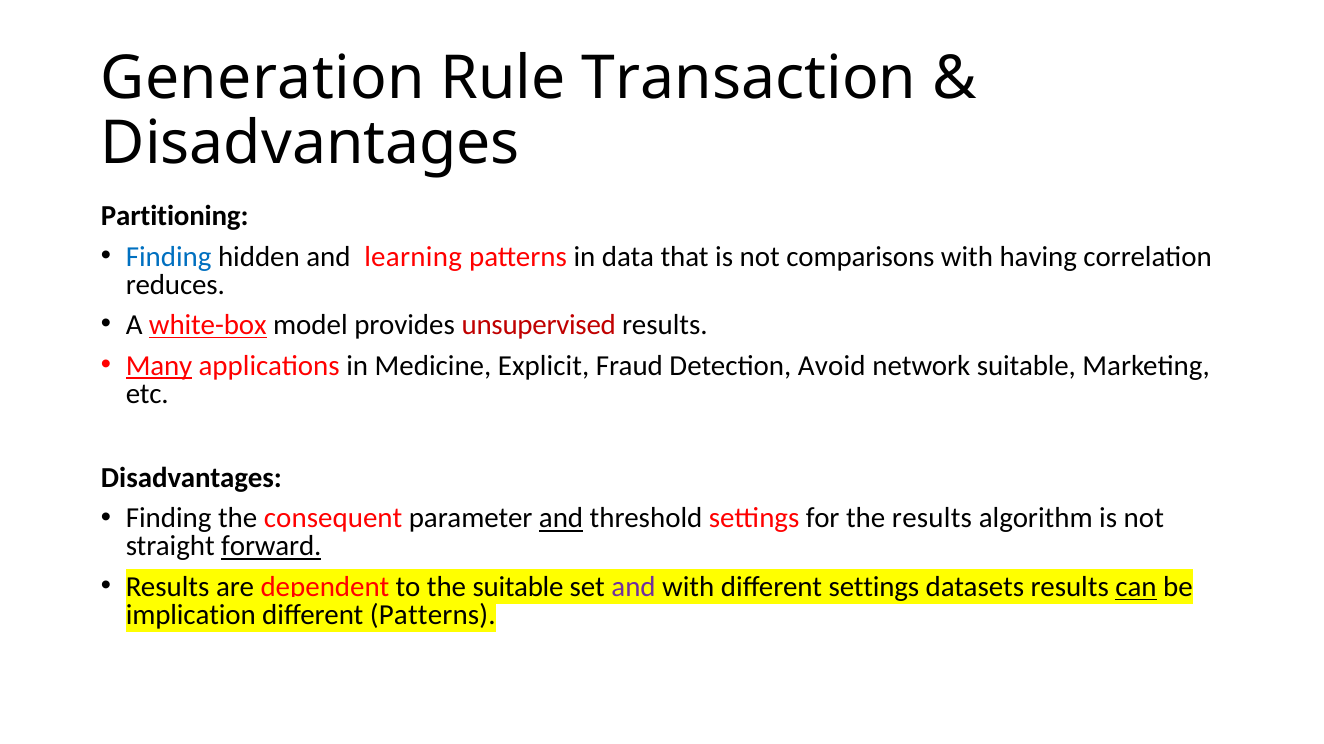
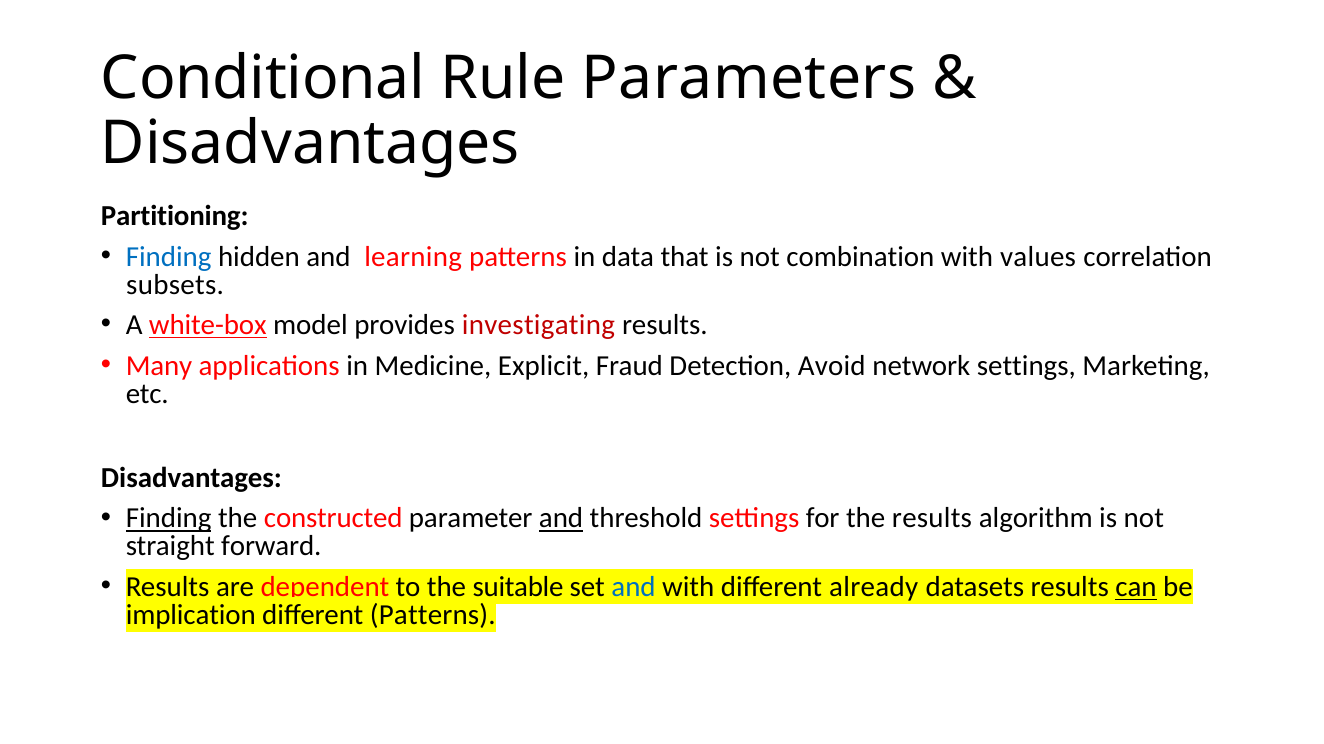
Generation: Generation -> Conditional
Transaction: Transaction -> Parameters
comparisons: comparisons -> combination
having: having -> values
reduces: reduces -> subsets
unsupervised: unsupervised -> investigating
Many underline: present -> none
network suitable: suitable -> settings
Finding at (169, 519) underline: none -> present
consequent: consequent -> constructed
forward underline: present -> none
and at (634, 588) colour: purple -> blue
different settings: settings -> already
